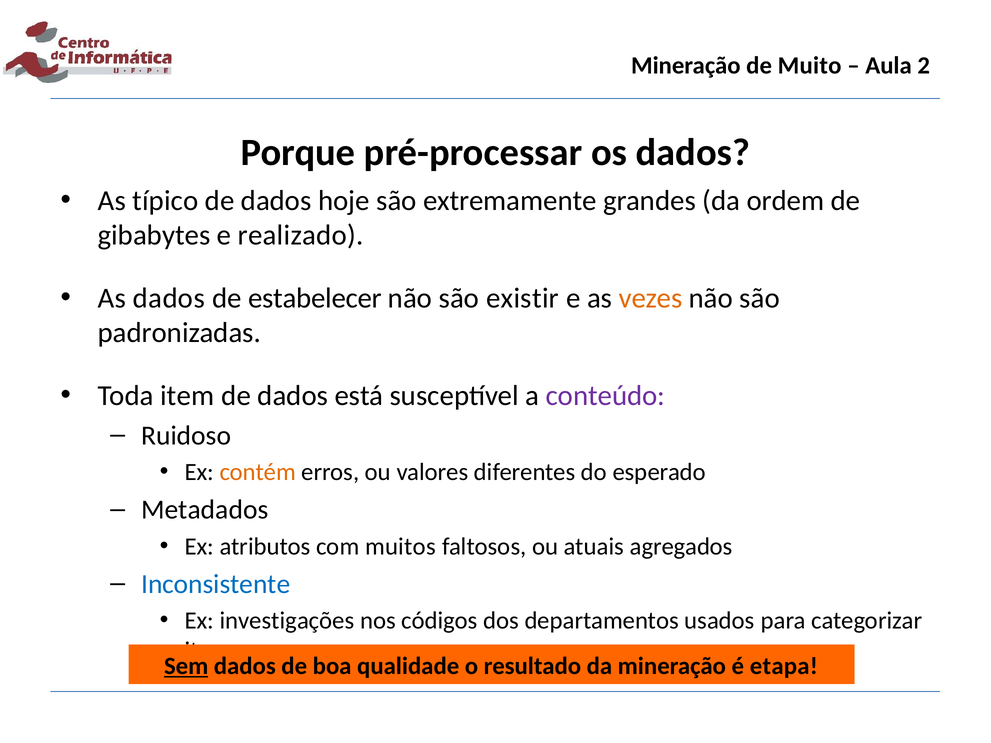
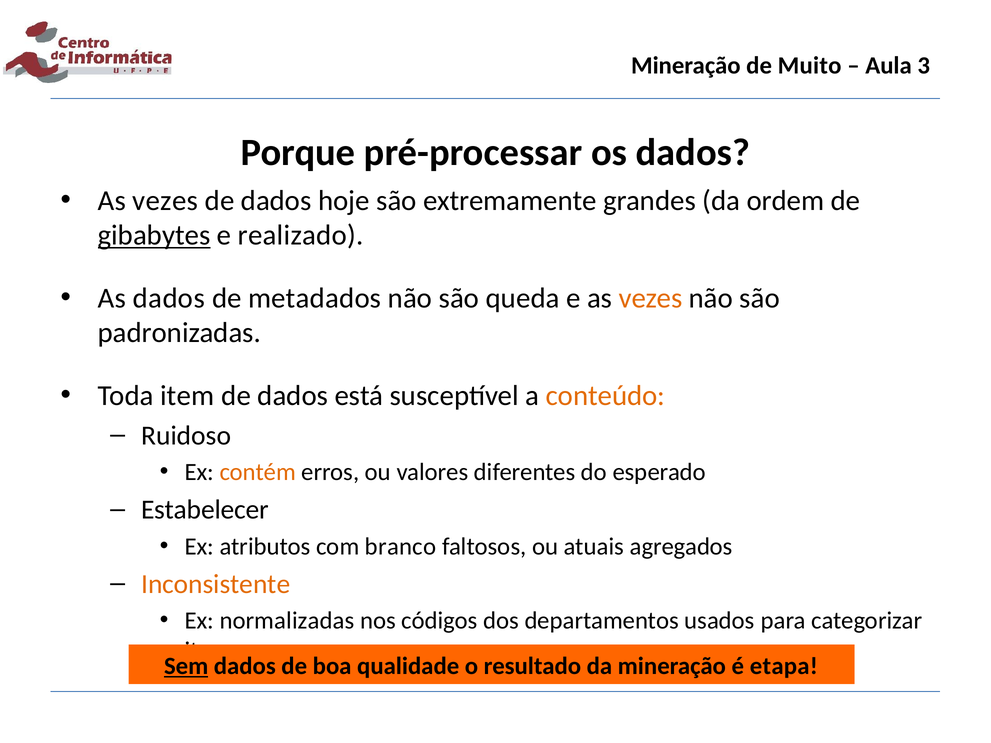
2: 2 -> 3
típico at (165, 201): típico -> vezes
gibabytes underline: none -> present
estabelecer: estabelecer -> metadados
existir: existir -> queda
conteúdo colour: purple -> orange
Metadados: Metadados -> Estabelecer
muitos: muitos -> branco
Inconsistente colour: blue -> orange
investigações: investigações -> normalizadas
